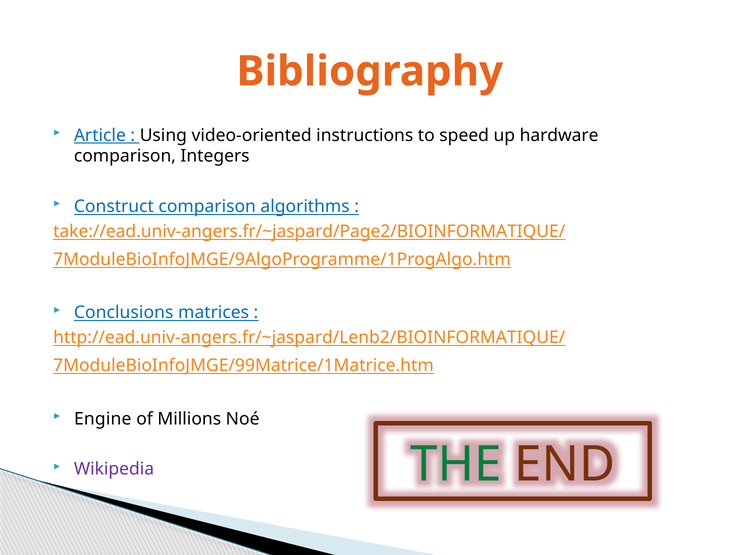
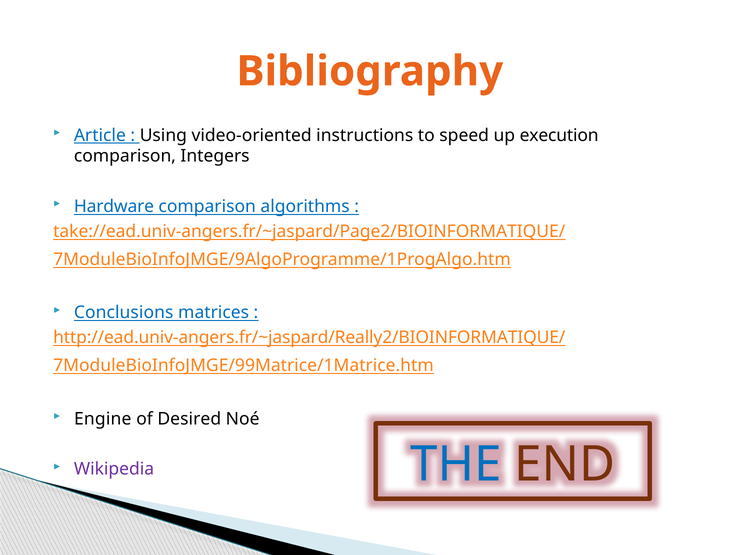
hardware: hardware -> execution
Construct: Construct -> Hardware
http://ead.univ-angers.fr/~jaspard/Lenb2/BIOINFORMATIQUE/: http://ead.univ-angers.fr/~jaspard/Lenb2/BIOINFORMATIQUE/ -> http://ead.univ-angers.fr/~jaspard/Really2/BIOINFORMATIQUE/
Millions: Millions -> Desired
THE colour: green -> blue
